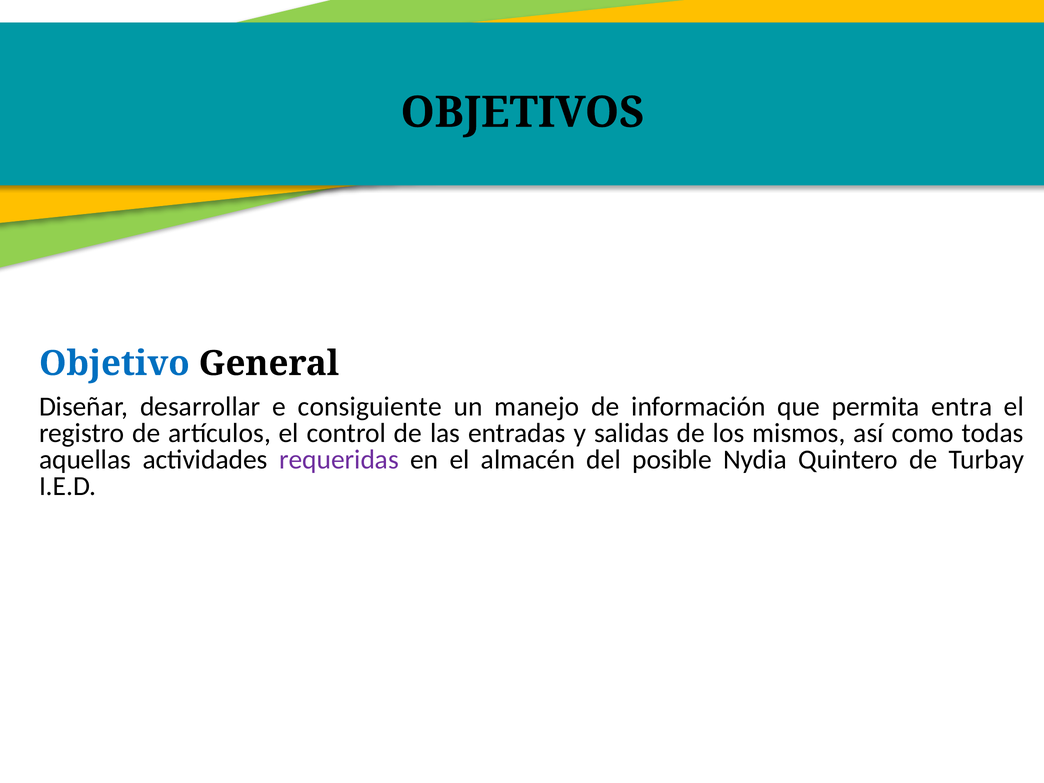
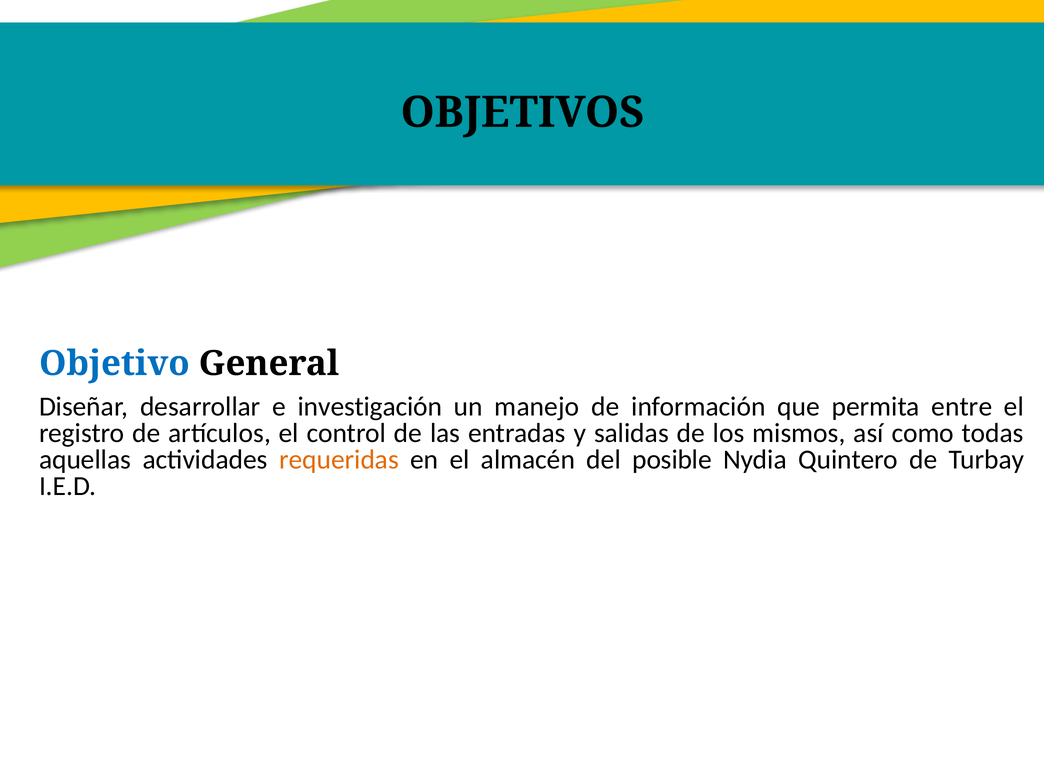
consiguiente: consiguiente -> investigación
entra: entra -> entre
requeridas colour: purple -> orange
